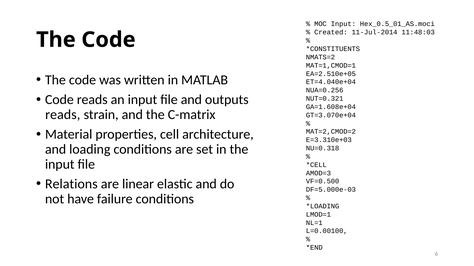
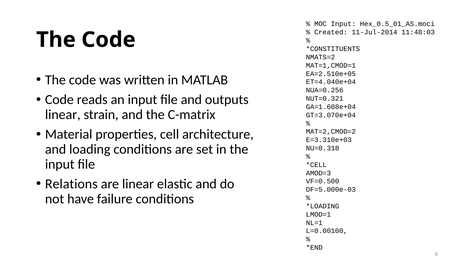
reads at (63, 115): reads -> linear
